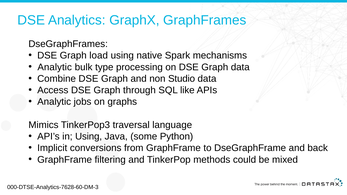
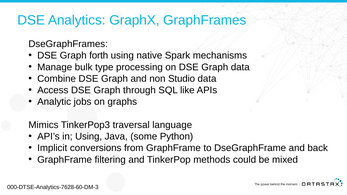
load: load -> forth
Analytic at (55, 67): Analytic -> Manage
